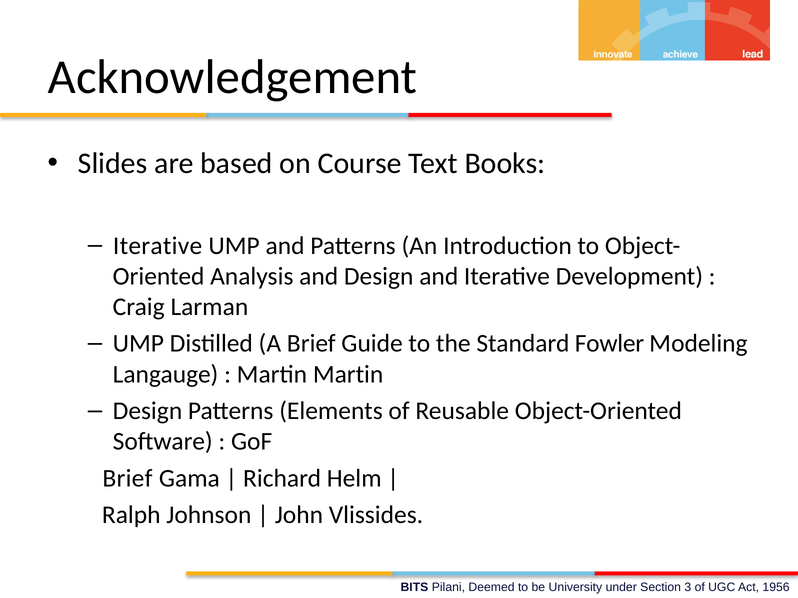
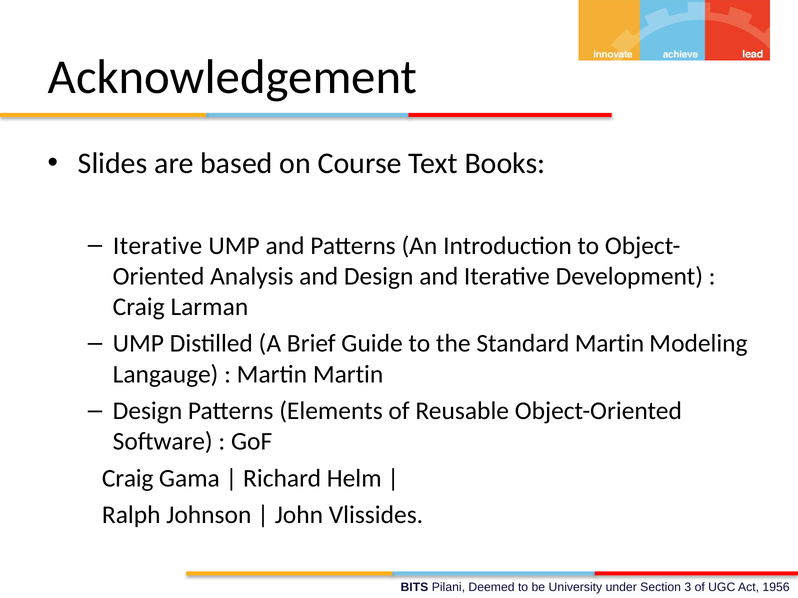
Standard Fowler: Fowler -> Martin
Brief at (127, 479): Brief -> Craig
